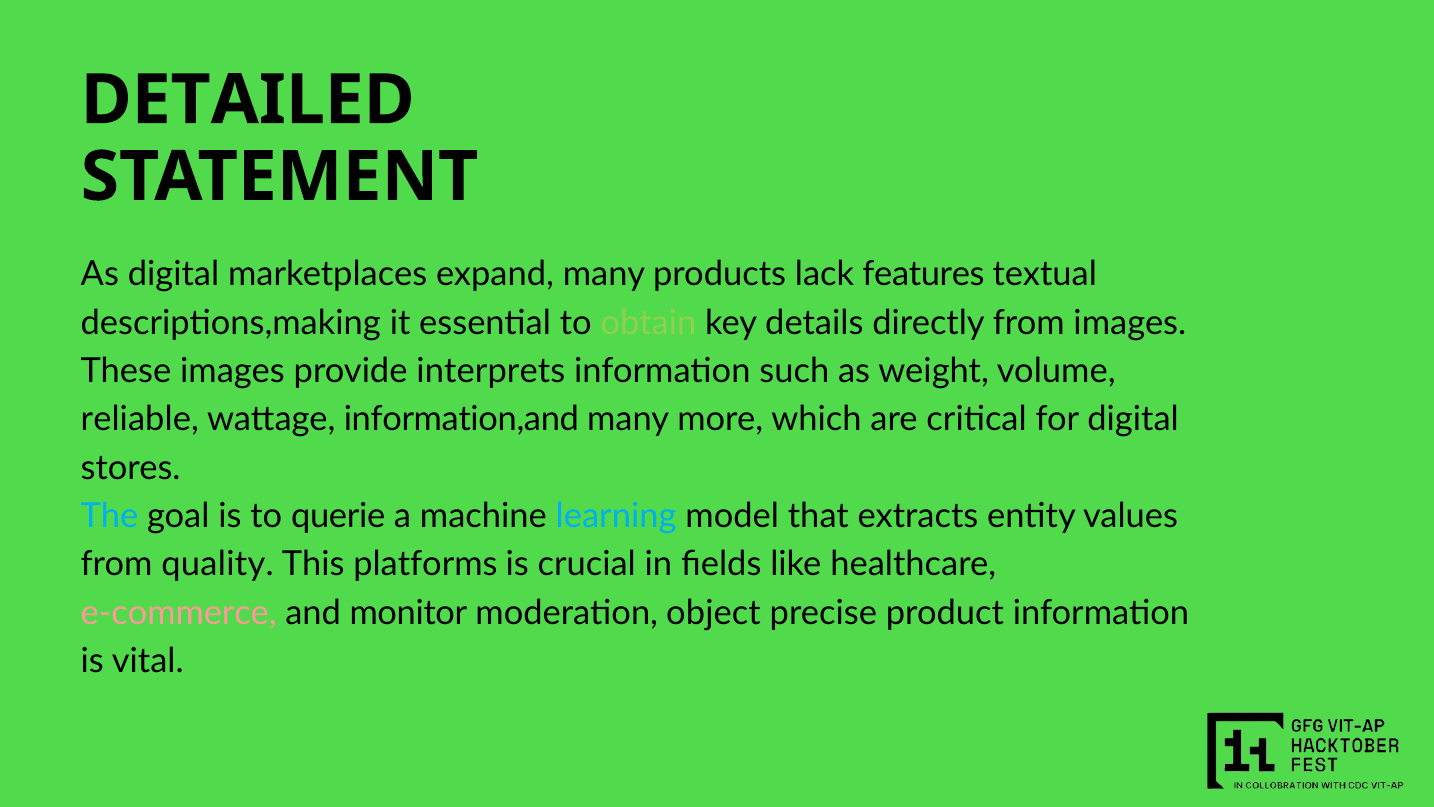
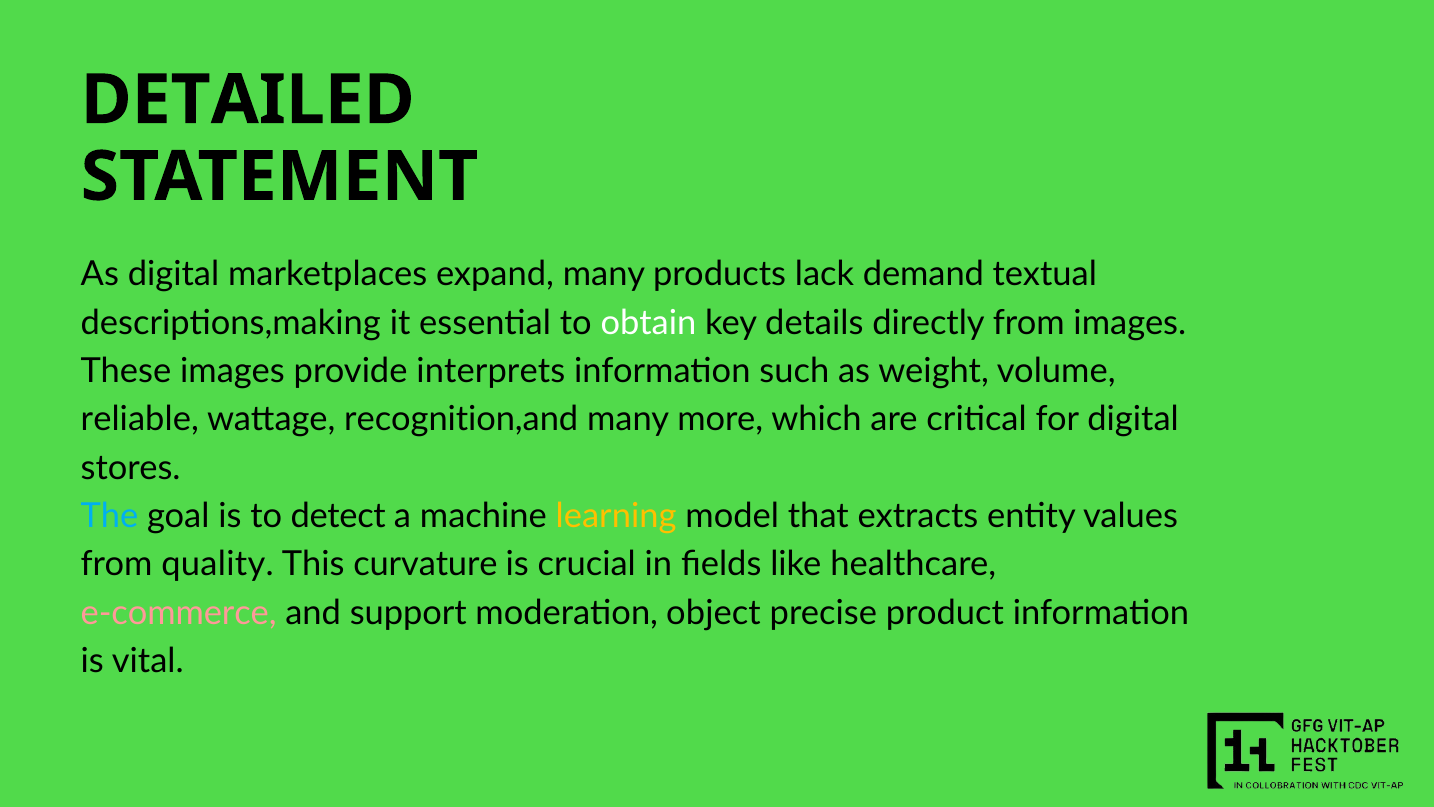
features: features -> demand
obtain colour: light green -> white
information,and: information,and -> recognition,and
querie: querie -> detect
learning colour: light blue -> yellow
platforms: platforms -> curvature
monitor: monitor -> support
